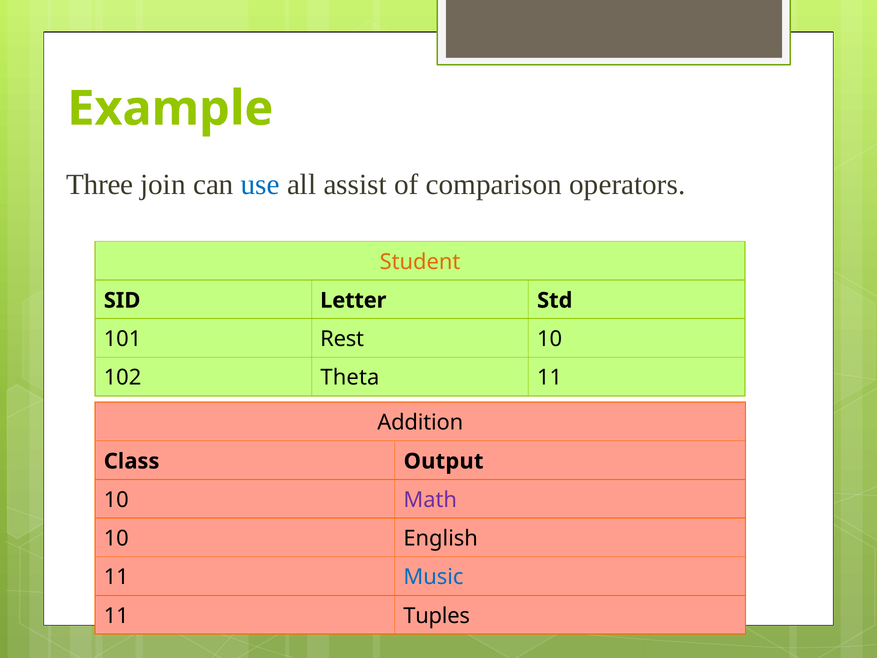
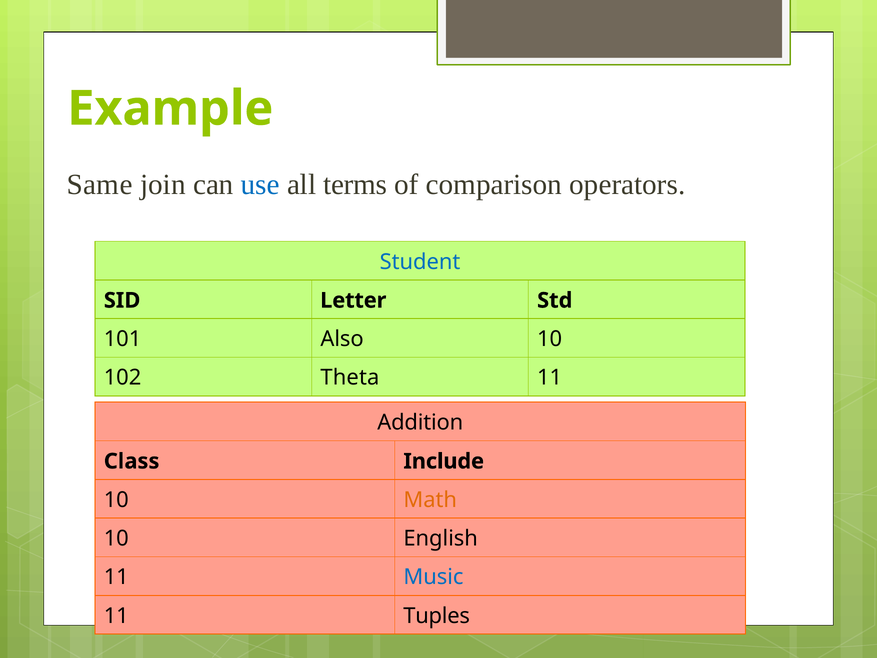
Three: Three -> Same
assist: assist -> terms
Student colour: orange -> blue
Rest: Rest -> Also
Output: Output -> Include
Math colour: purple -> orange
